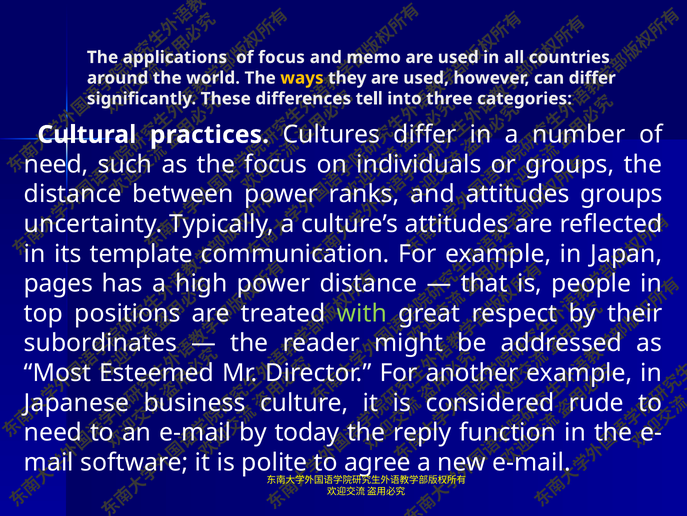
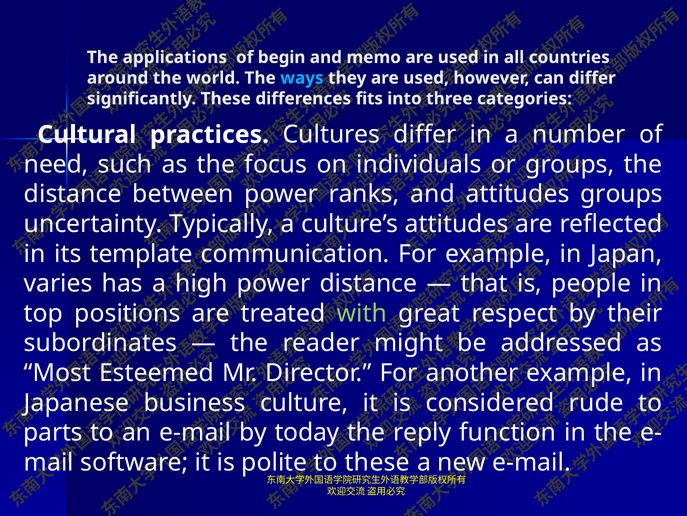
focus at (281, 57): focus -> begin
ways colour: yellow -> light blue
tell: tell -> fits
pages: pages -> varies
need at (53, 432): need -> parts
agree at (378, 462): agree -> these
